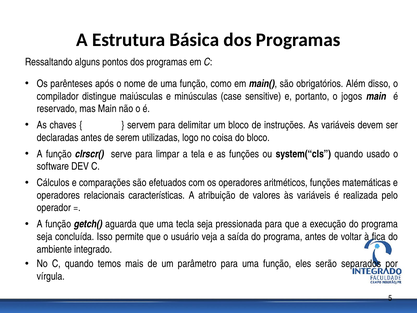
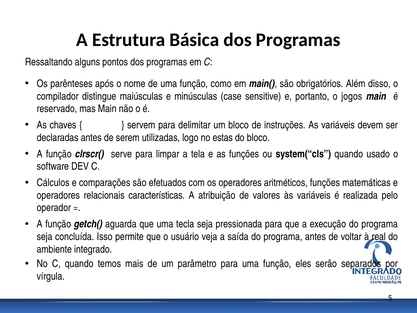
coisa: coisa -> estas
fica: fica -> real
